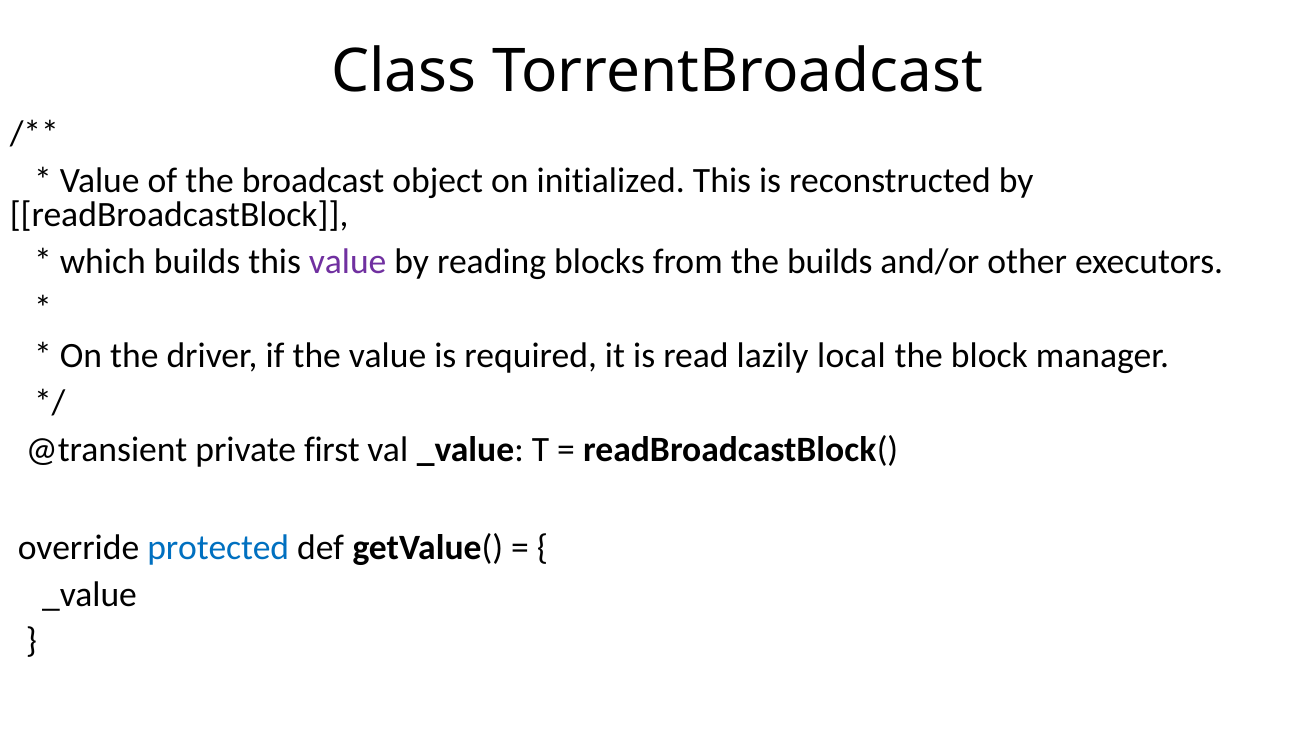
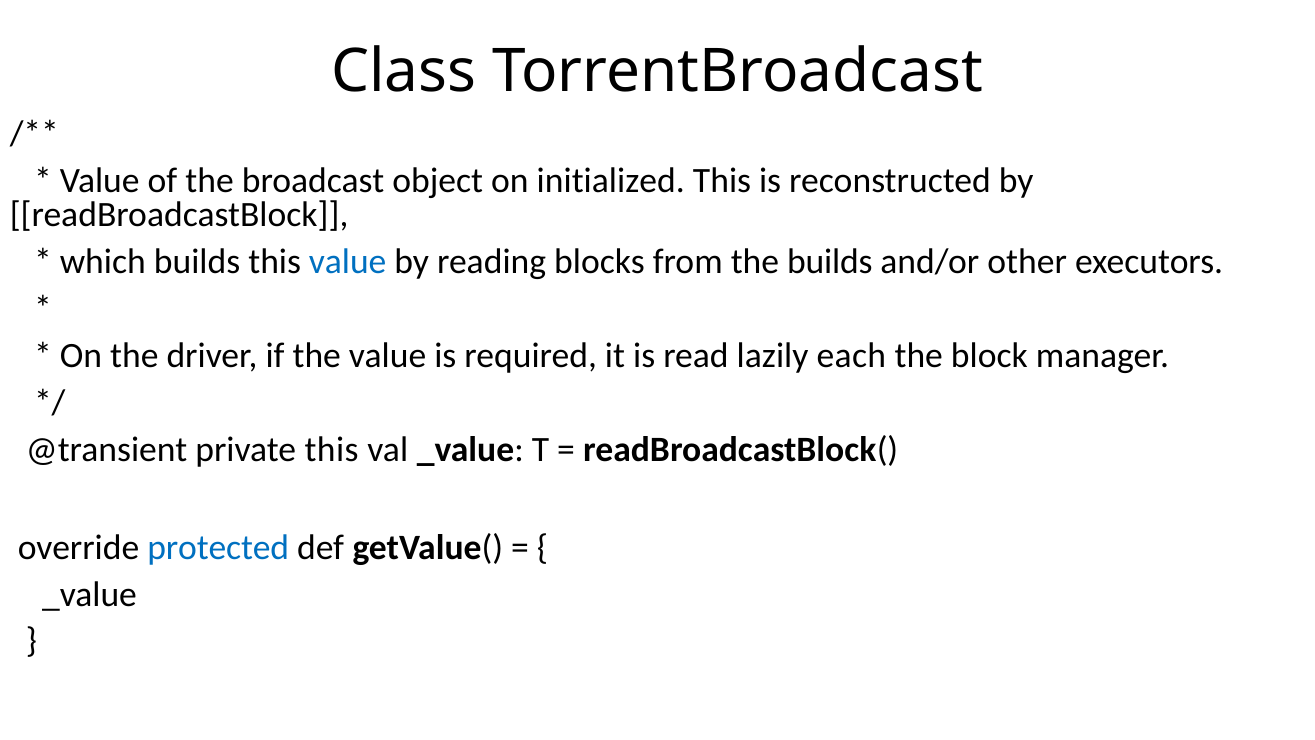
value at (348, 262) colour: purple -> blue
local: local -> each
private first: first -> this
